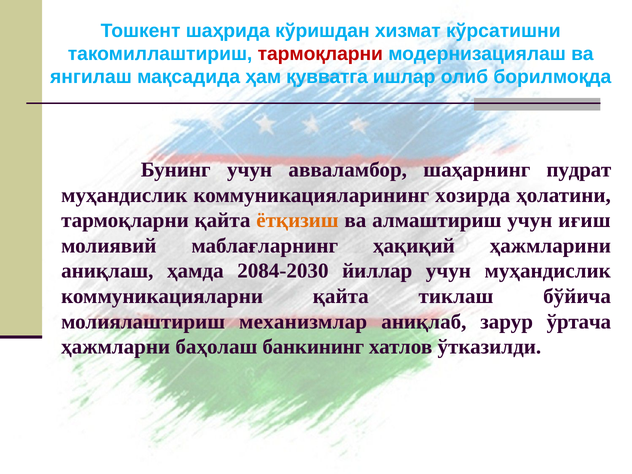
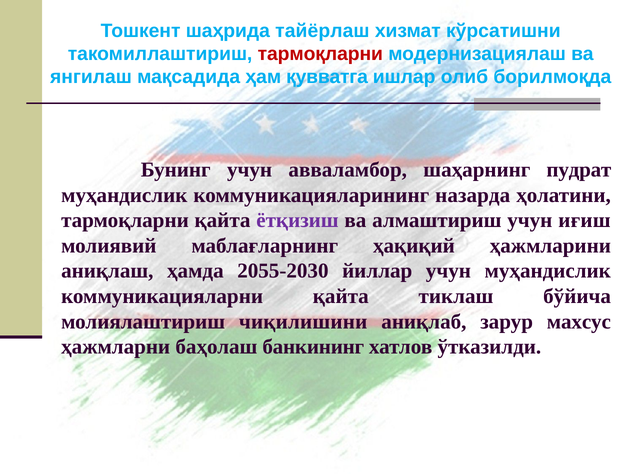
кўришдан: кўришдан -> тайёрлаш
хозирда: хозирда -> назарда
ётқизиш colour: orange -> purple
2084-2030: 2084-2030 -> 2055-2030
механизмлар: механизмлар -> чиқилишини
ўртача: ўртача -> махсус
